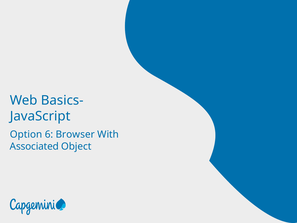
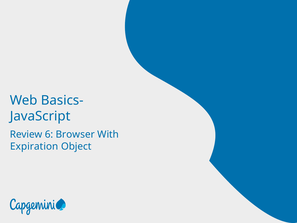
Option: Option -> Review
Associated: Associated -> Expiration
